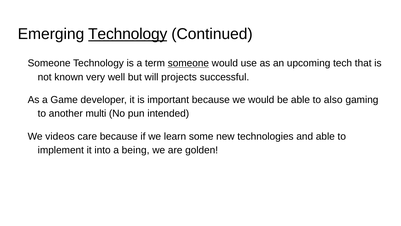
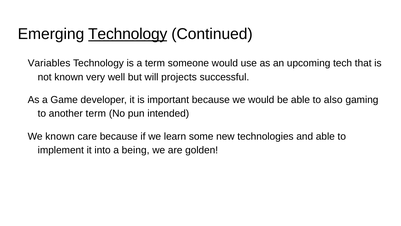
Someone at (49, 63): Someone -> Variables
someone at (188, 63) underline: present -> none
another multi: multi -> term
We videos: videos -> known
